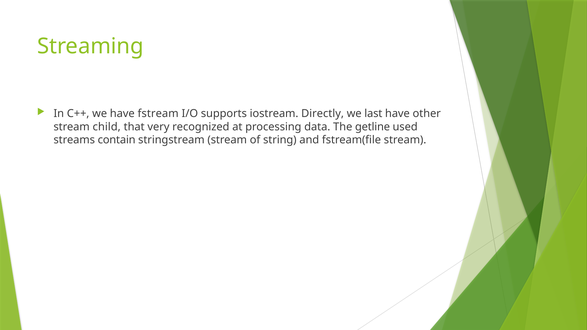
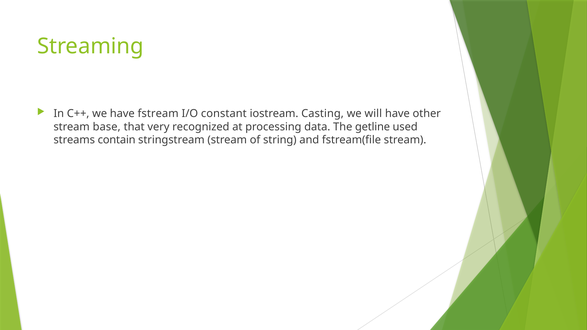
supports: supports -> constant
Directly: Directly -> Casting
last: last -> will
child: child -> base
